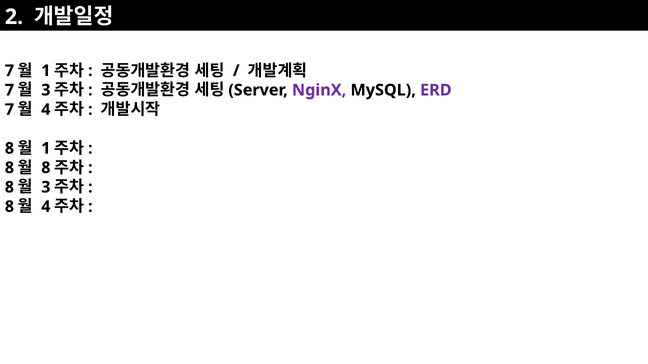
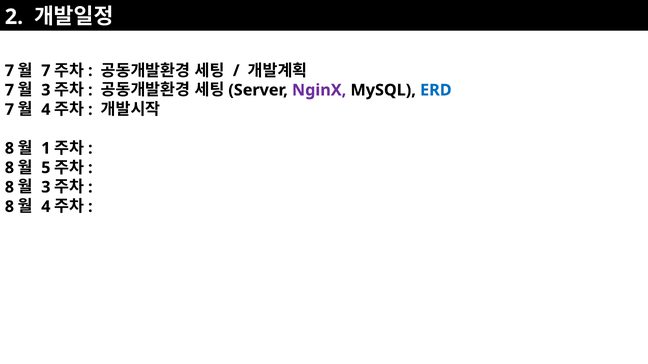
1 at (46, 71): 1 -> 7
ERD colour: purple -> blue
8 at (46, 168): 8 -> 5
